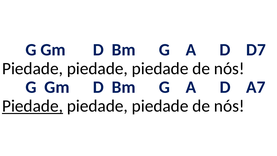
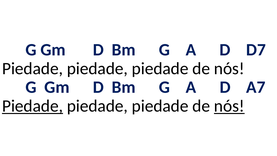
nós at (229, 106) underline: none -> present
